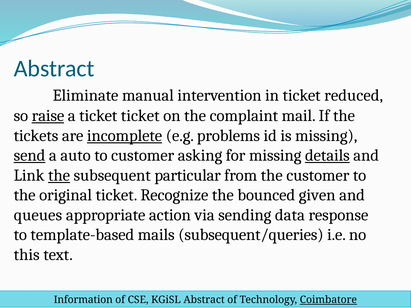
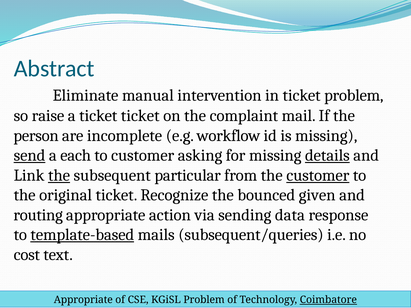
ticket reduced: reduced -> problem
raise underline: present -> none
tickets: tickets -> person
incomplete underline: present -> none
problems: problems -> workflow
auto: auto -> each
customer at (318, 175) underline: none -> present
queues: queues -> routing
template-based underline: none -> present
this: this -> cost
Information at (83, 300): Information -> Appropriate
KGiSL Abstract: Abstract -> Problem
